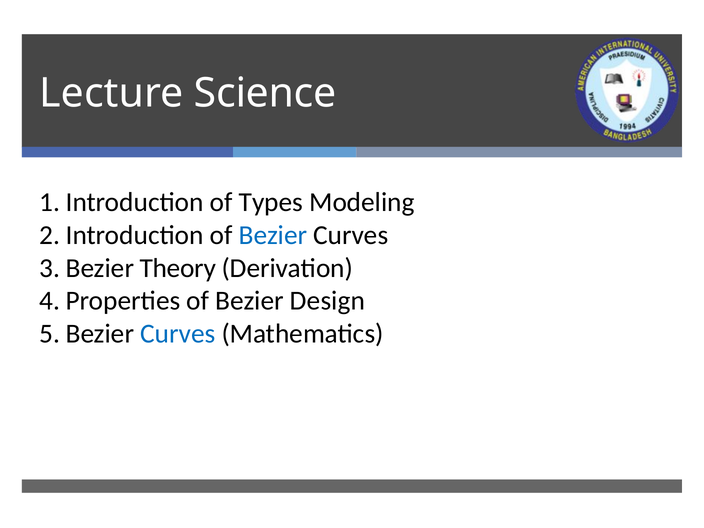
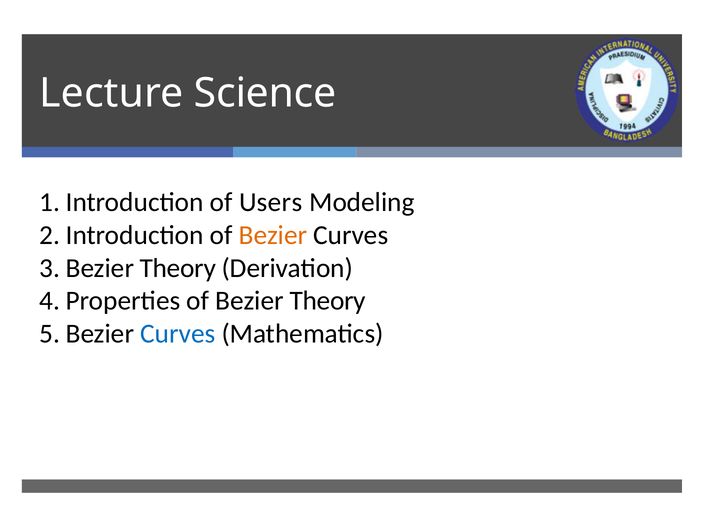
Types: Types -> Users
Bezier at (273, 235) colour: blue -> orange
Bezier Design: Design -> Theory
